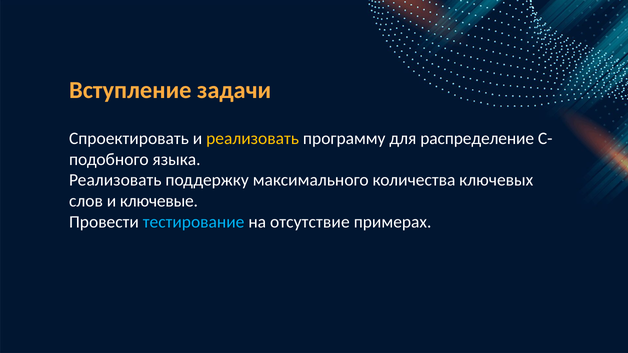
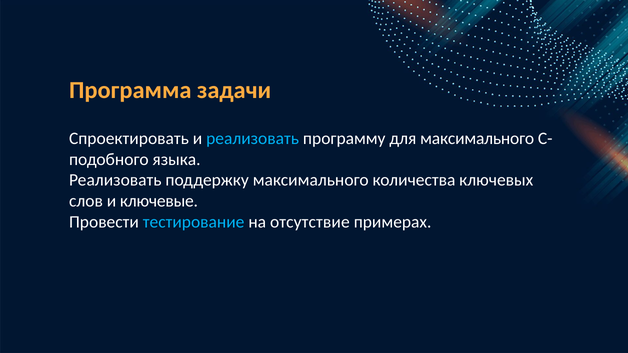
Вступление: Вступление -> Программа
реализовать at (253, 138) colour: yellow -> light blue
для распределение: распределение -> максимального
